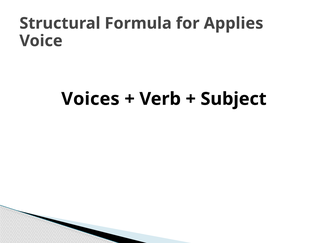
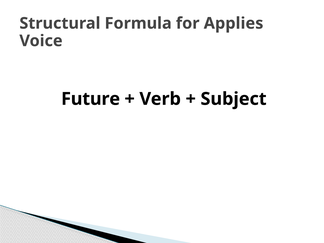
Voices: Voices -> Future
